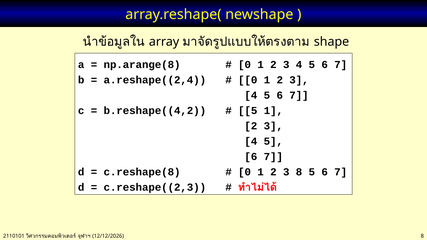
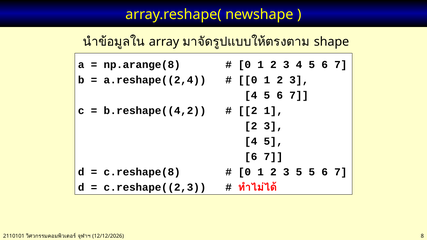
5 at (248, 111): 5 -> 2
3 8: 8 -> 5
